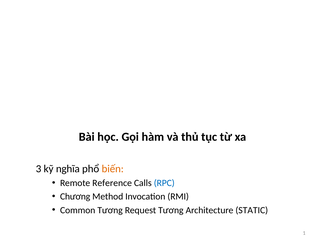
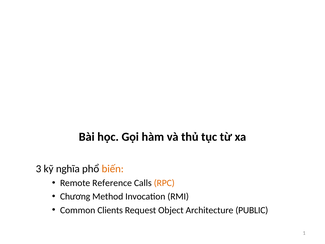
RPC colour: blue -> orange
Common Tương: Tương -> Clients
Request Tương: Tương -> Object
STATIC: STATIC -> PUBLIC
